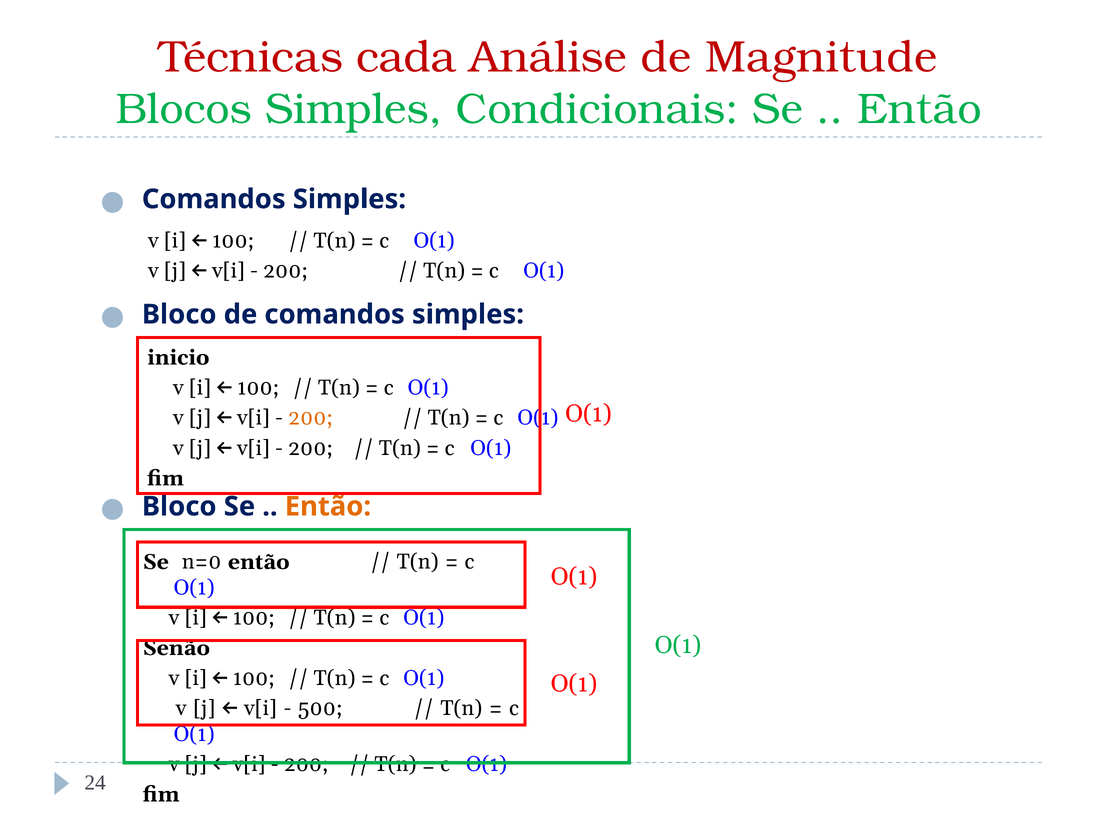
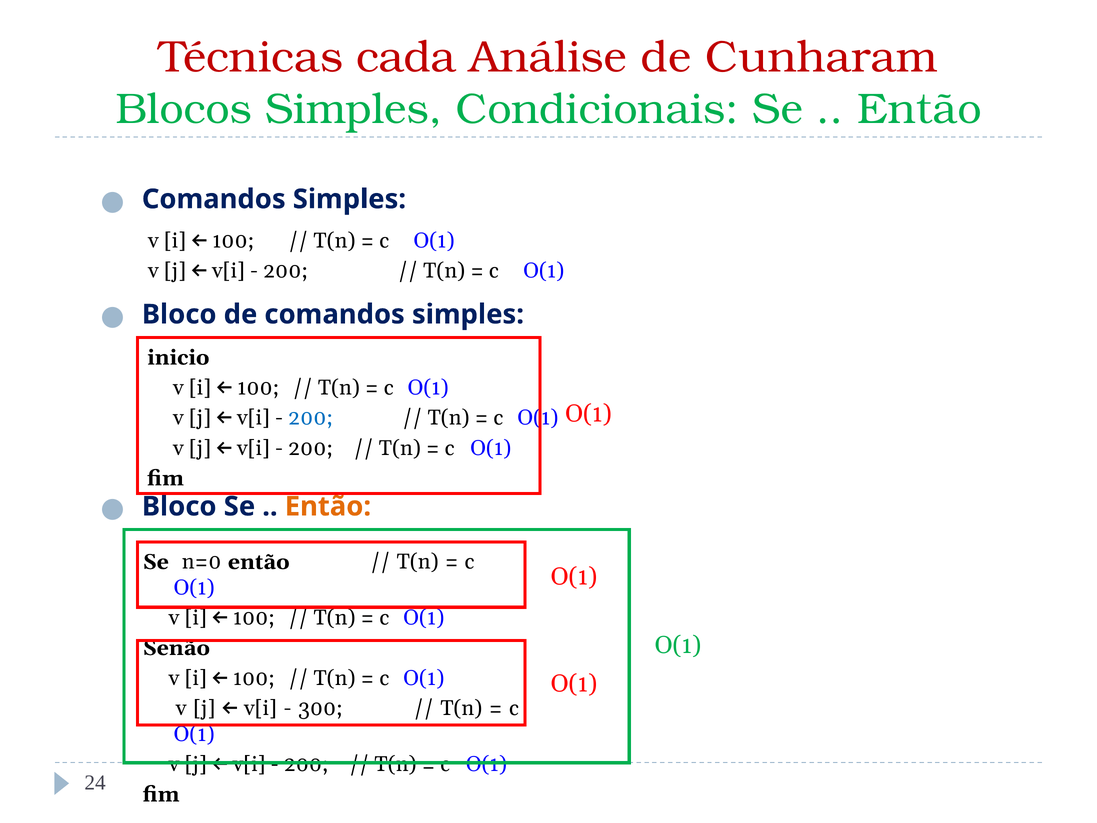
Magnitude: Magnitude -> Cunharam
200 at (311, 418) colour: orange -> blue
500: 500 -> 300
